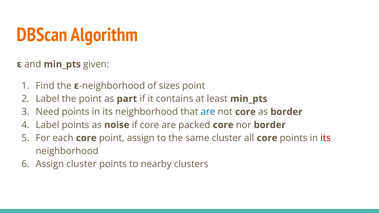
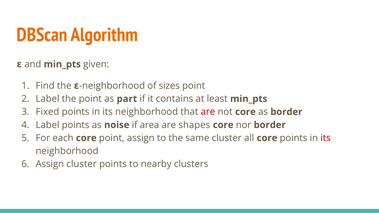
Need: Need -> Fixed
are at (208, 112) colour: blue -> red
if core: core -> area
packed: packed -> shapes
